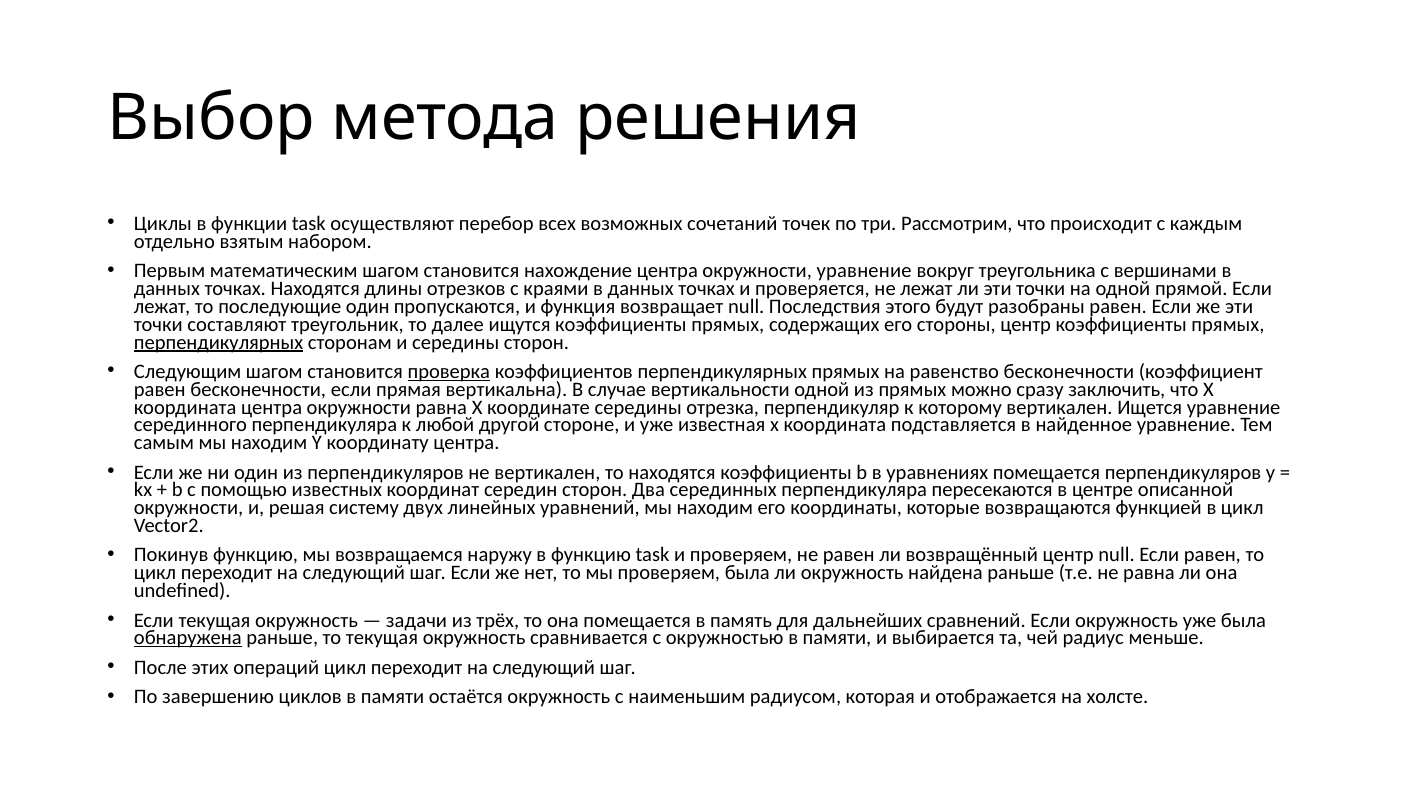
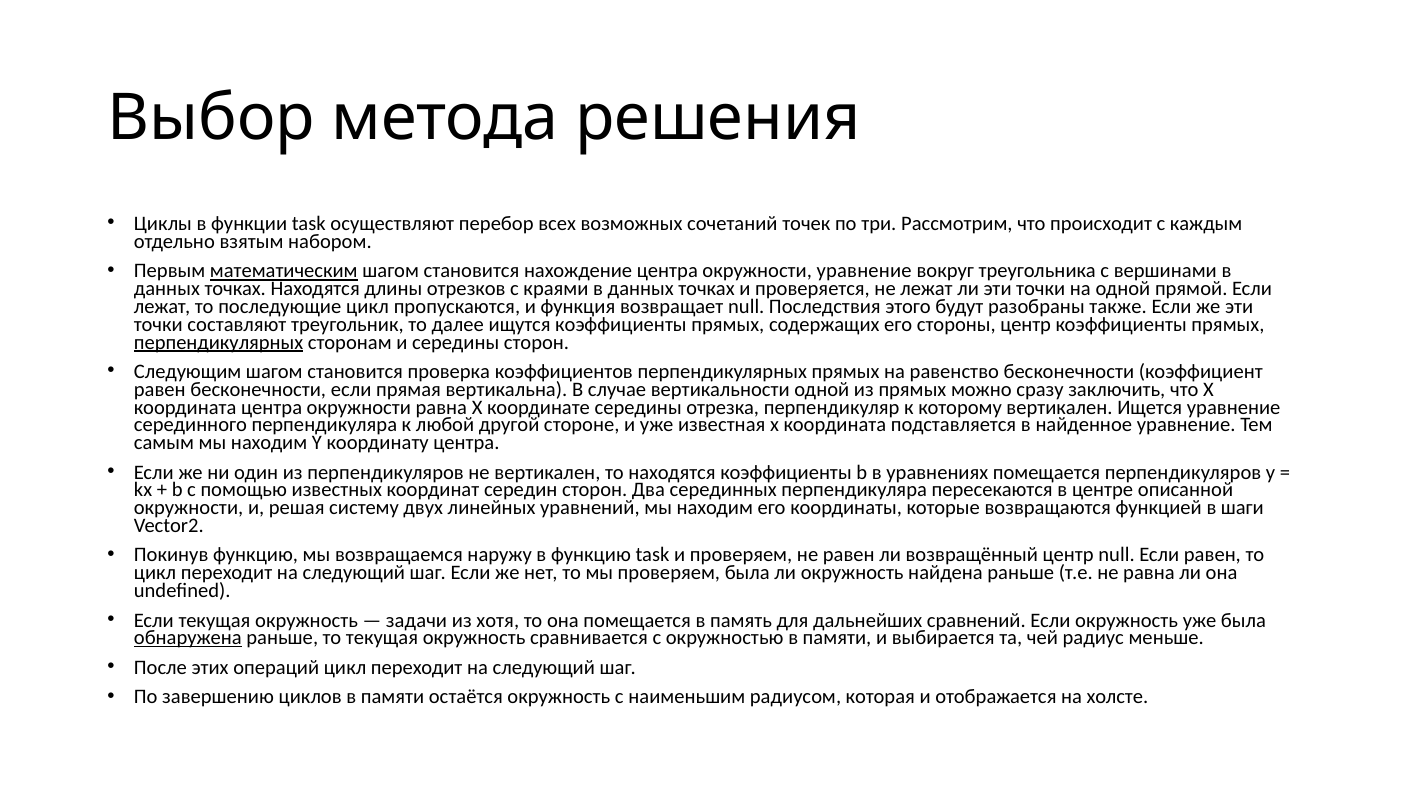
математическим underline: none -> present
последующие один: один -> цикл
разобраны равен: равен -> также
проверка underline: present -> none
в цикл: цикл -> шаги
трёх: трёх -> хотя
